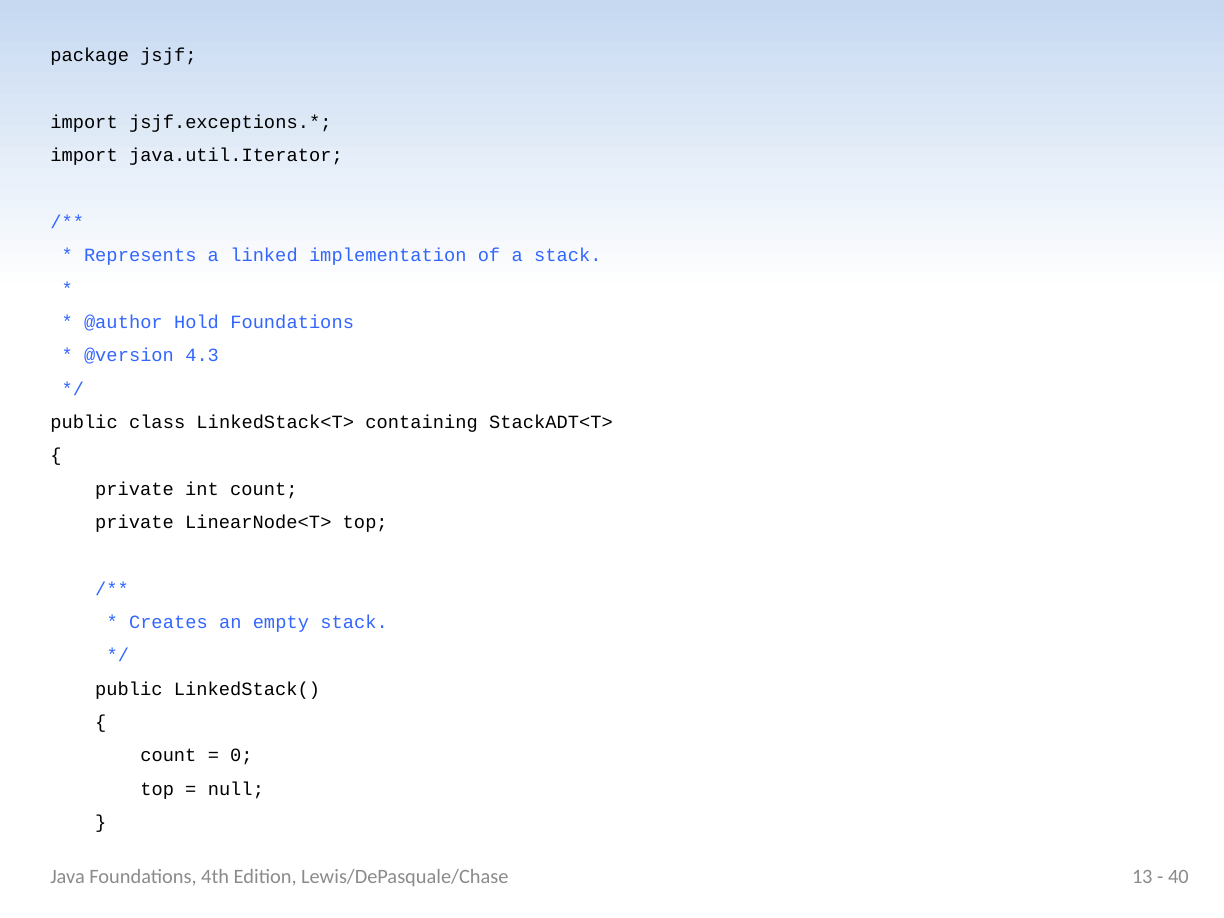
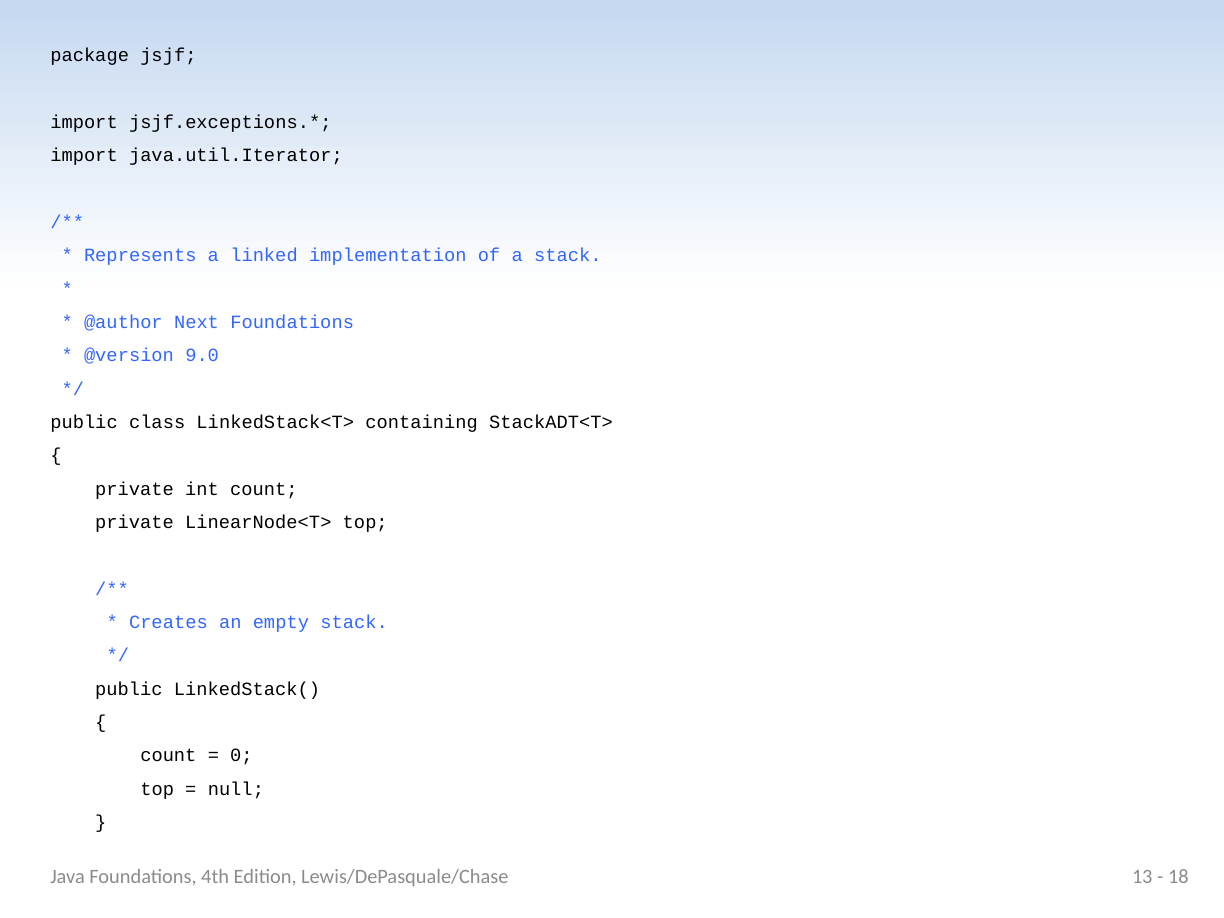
Hold: Hold -> Next
4.3: 4.3 -> 9.0
40: 40 -> 18
